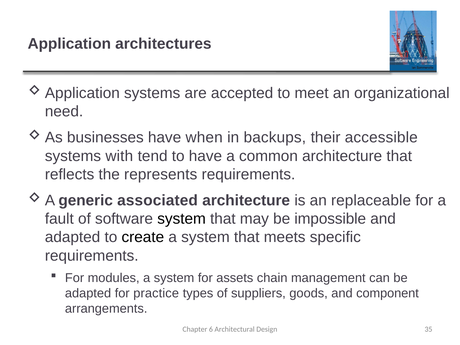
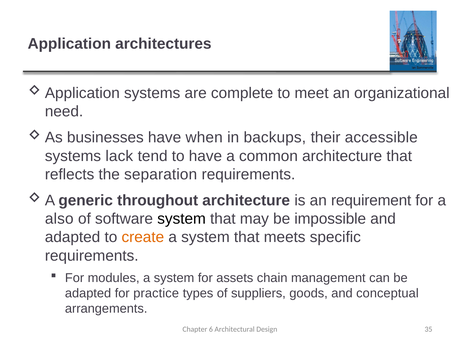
accepted: accepted -> complete
with: with -> lack
represents: represents -> separation
associated: associated -> throughout
replaceable: replaceable -> requirement
fault: fault -> also
create colour: black -> orange
component: component -> conceptual
